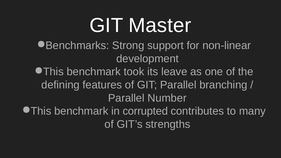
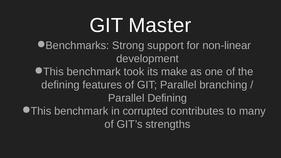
leave: leave -> make
Parallel Number: Number -> Defining
